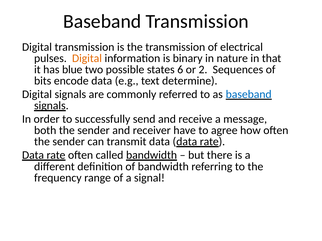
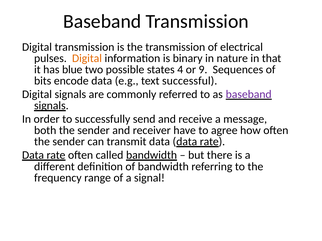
6: 6 -> 4
2: 2 -> 9
determine: determine -> successful
baseband at (249, 95) colour: blue -> purple
